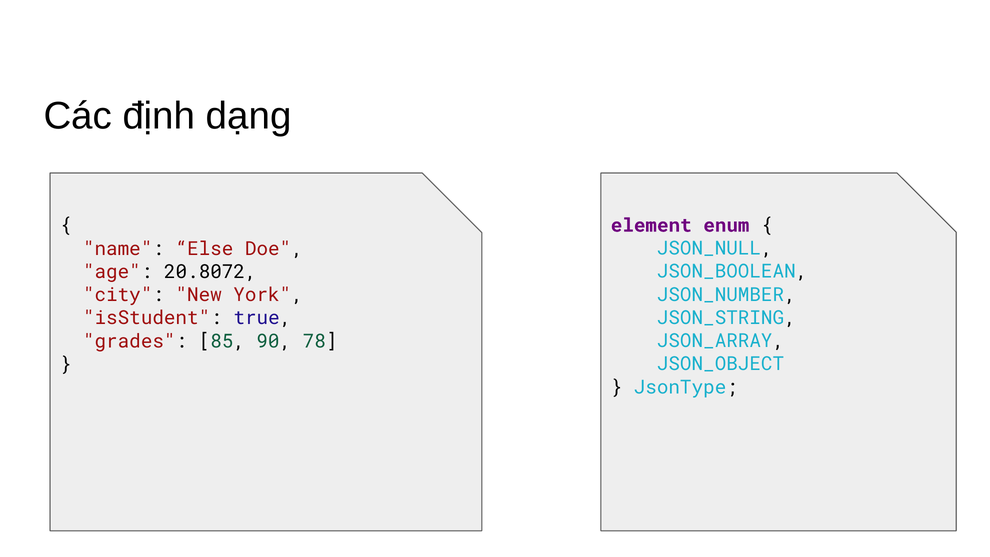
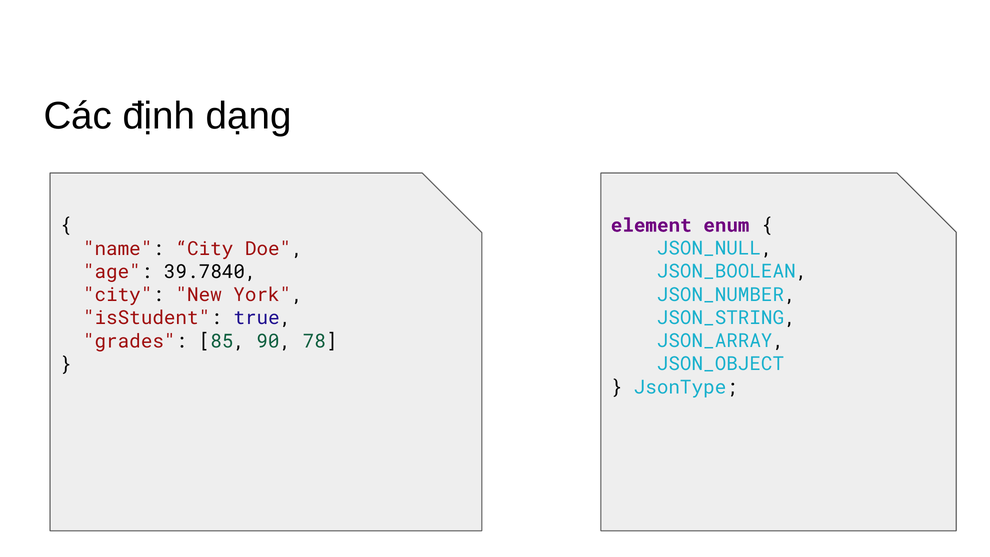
name Else: Else -> City
20.8072: 20.8072 -> 39.7840
